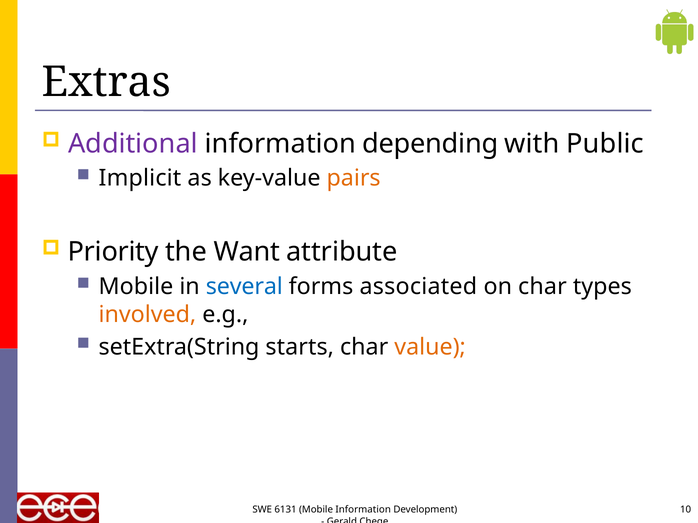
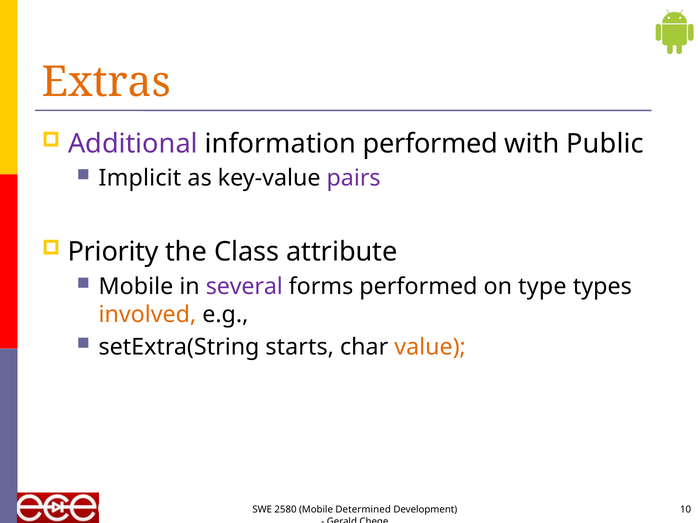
Extras colour: black -> orange
information depending: depending -> performed
pairs colour: orange -> purple
Want: Want -> Class
several colour: blue -> purple
forms associated: associated -> performed
on char: char -> type
6131: 6131 -> 2580
Mobile Information: Information -> Determined
